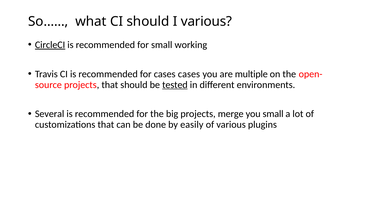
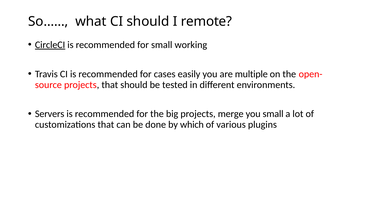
I various: various -> remote
cases cases: cases -> easily
tested underline: present -> none
Several: Several -> Servers
easily: easily -> which
